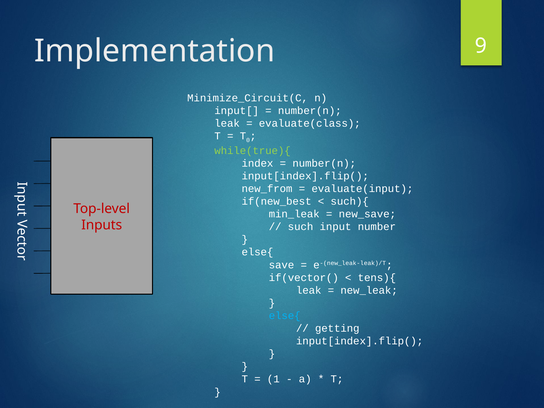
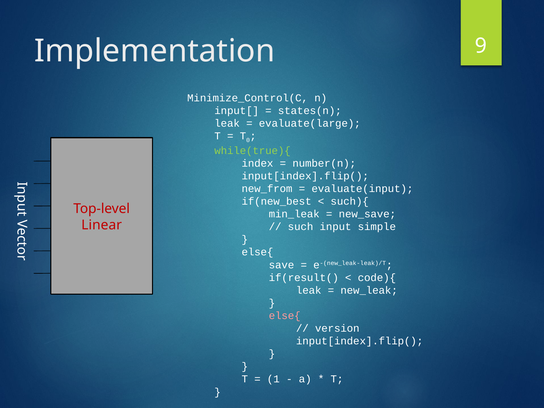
Minimize_Circuit(C: Minimize_Circuit(C -> Minimize_Control(C
number(n at (310, 111): number(n -> states(n
evaluate(class: evaluate(class -> evaluate(large
Inputs: Inputs -> Linear
number: number -> simple
if(vector(: if(vector( -> if(result(
tens){: tens){ -> code){
else{ at (285, 316) colour: light blue -> pink
getting: getting -> version
